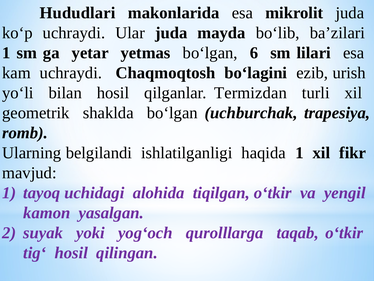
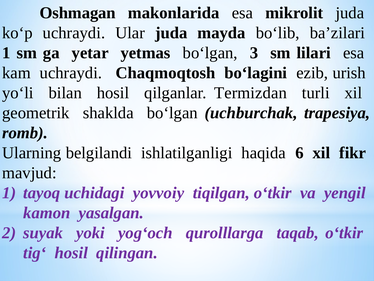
Hududlari: Hududlari -> Oshmagan
6: 6 -> 3
haqida 1: 1 -> 6
alohida: alohida -> yovvoiy
